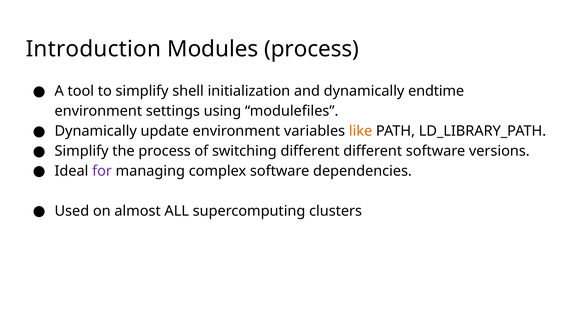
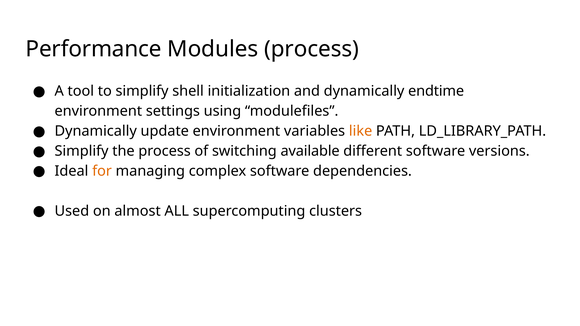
Introduction: Introduction -> Performance
switching different: different -> available
for colour: purple -> orange
